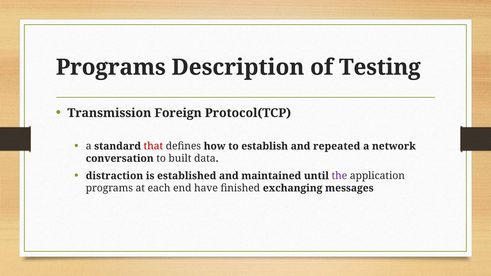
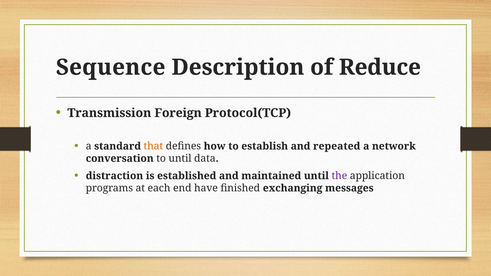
Programs at (111, 67): Programs -> Sequence
Testing: Testing -> Reduce
that colour: red -> orange
to built: built -> until
